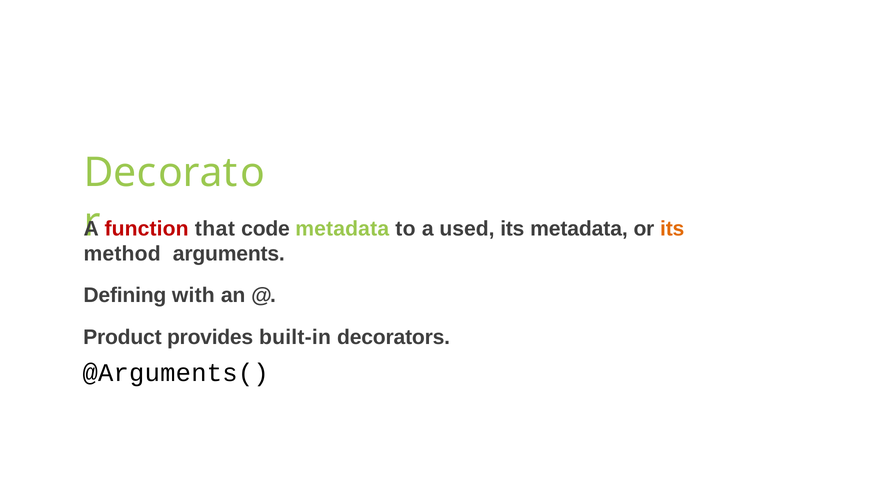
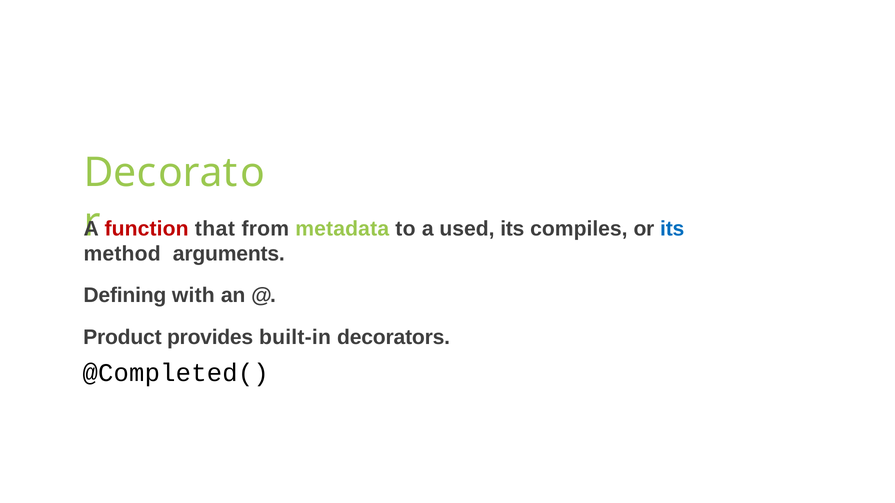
code: code -> from
its metadata: metadata -> compiles
its at (672, 229) colour: orange -> blue
@Arguments(: @Arguments( -> @Completed(
